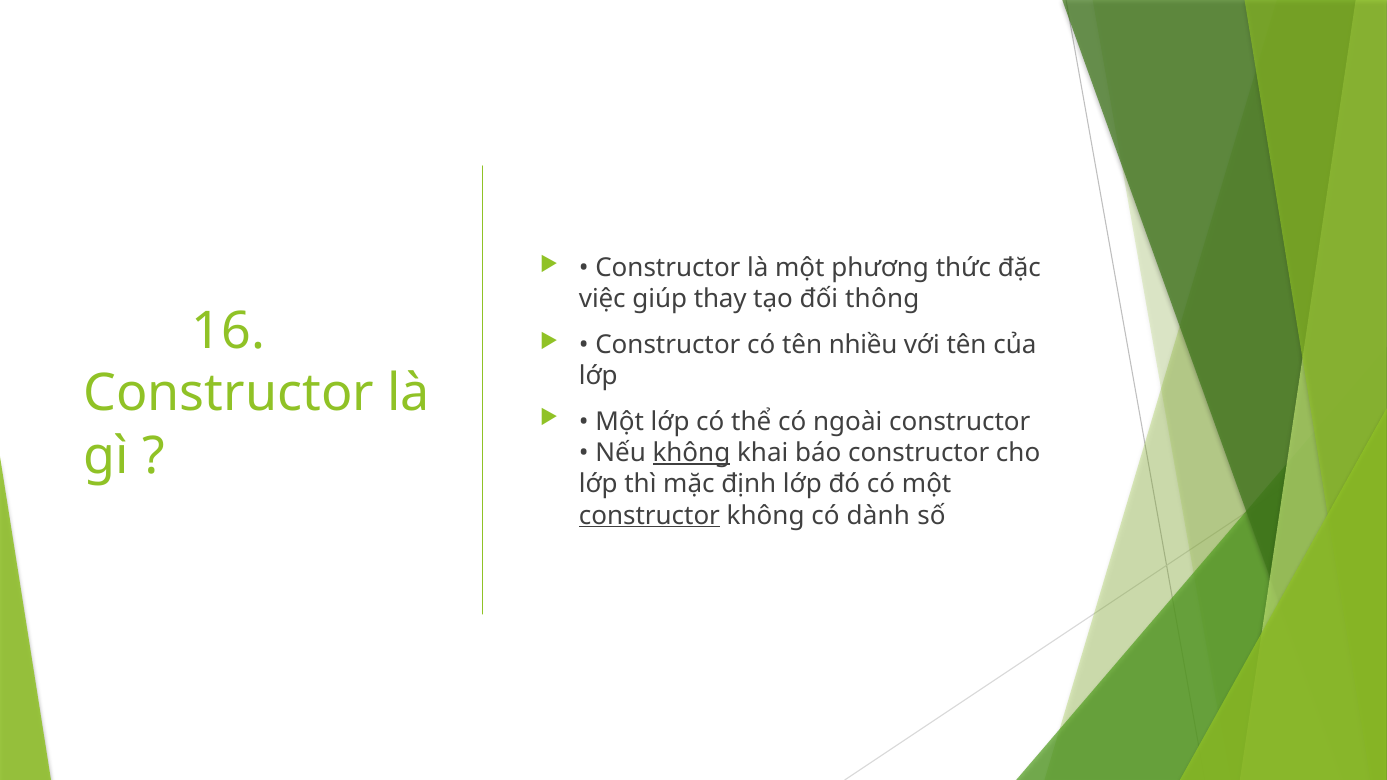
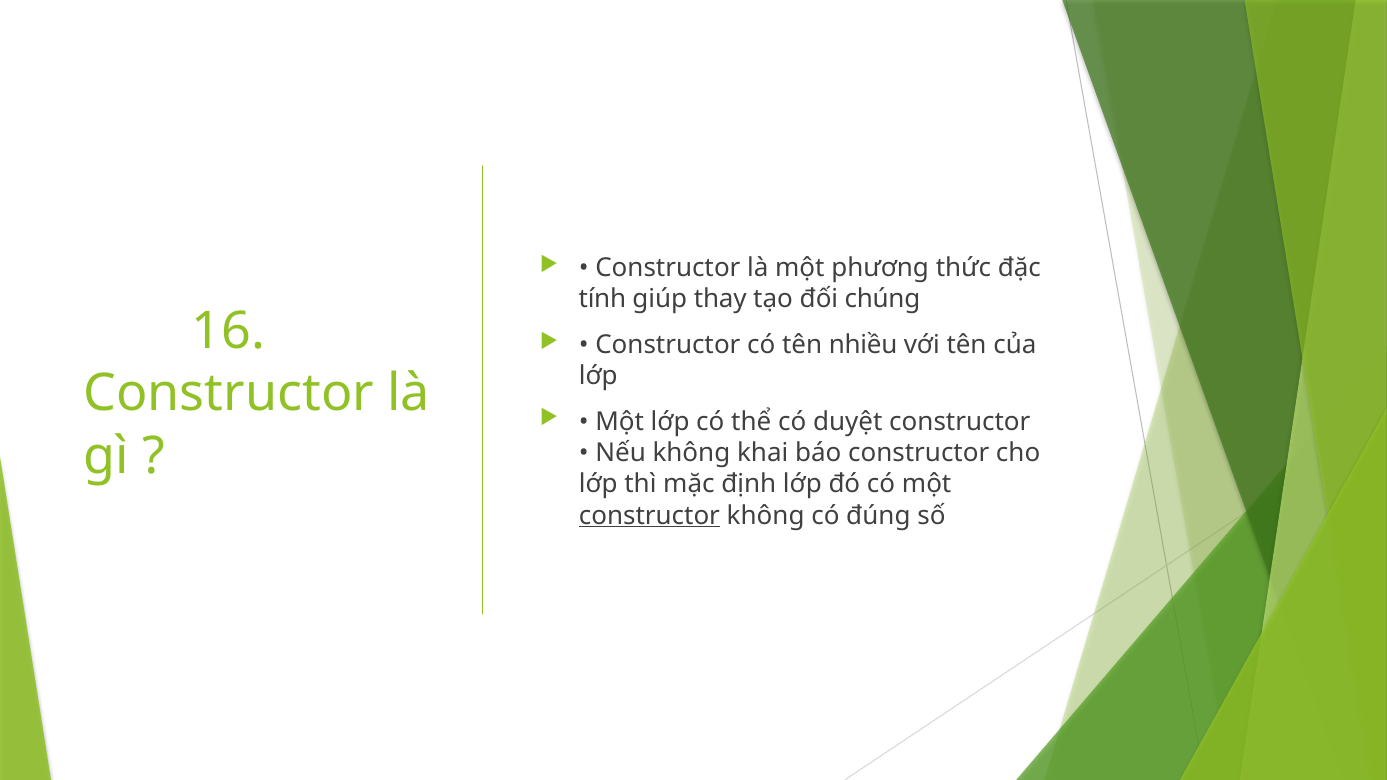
việc: việc -> tính
thông: thông -> chúng
ngoài: ngoài -> duyệt
không at (691, 453) underline: present -> none
dành: dành -> đúng
